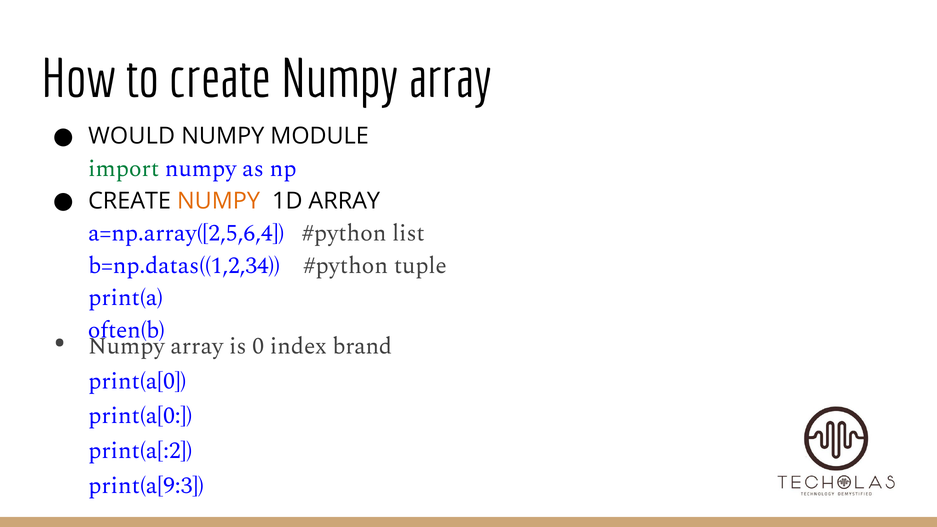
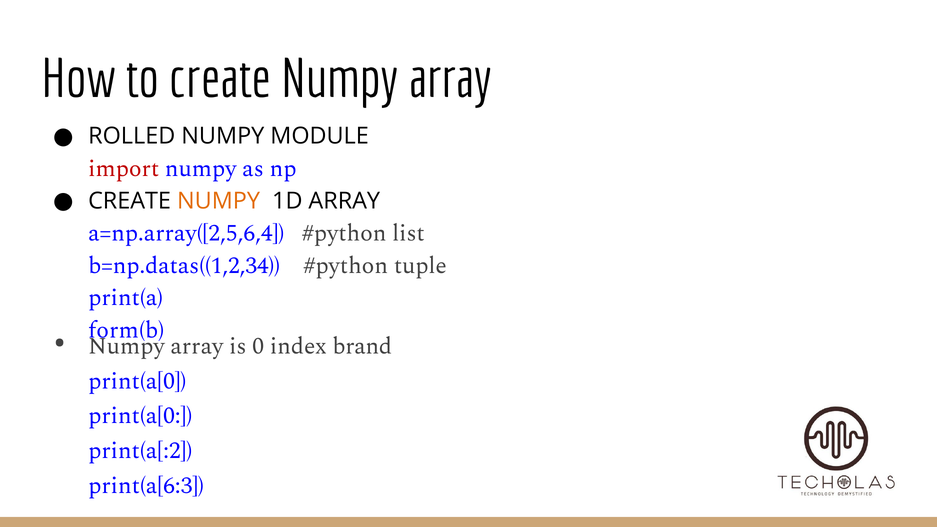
WOULD: WOULD -> ROLLED
import colour: green -> red
often(b: often(b -> form(b
print(a[9:3: print(a[9:3 -> print(a[6:3
